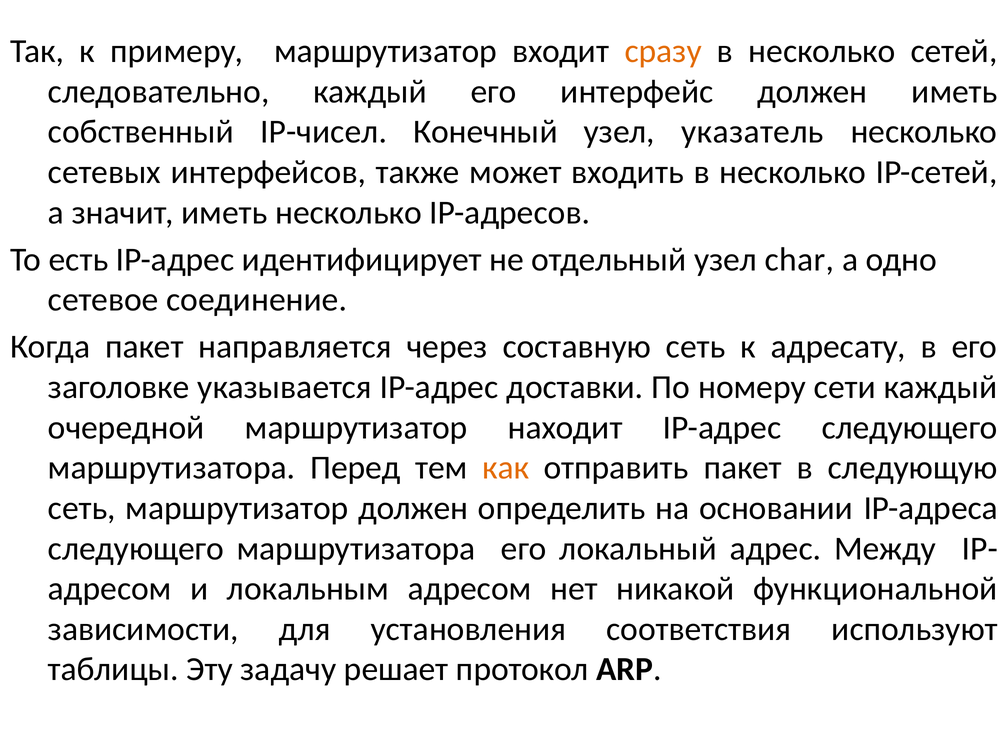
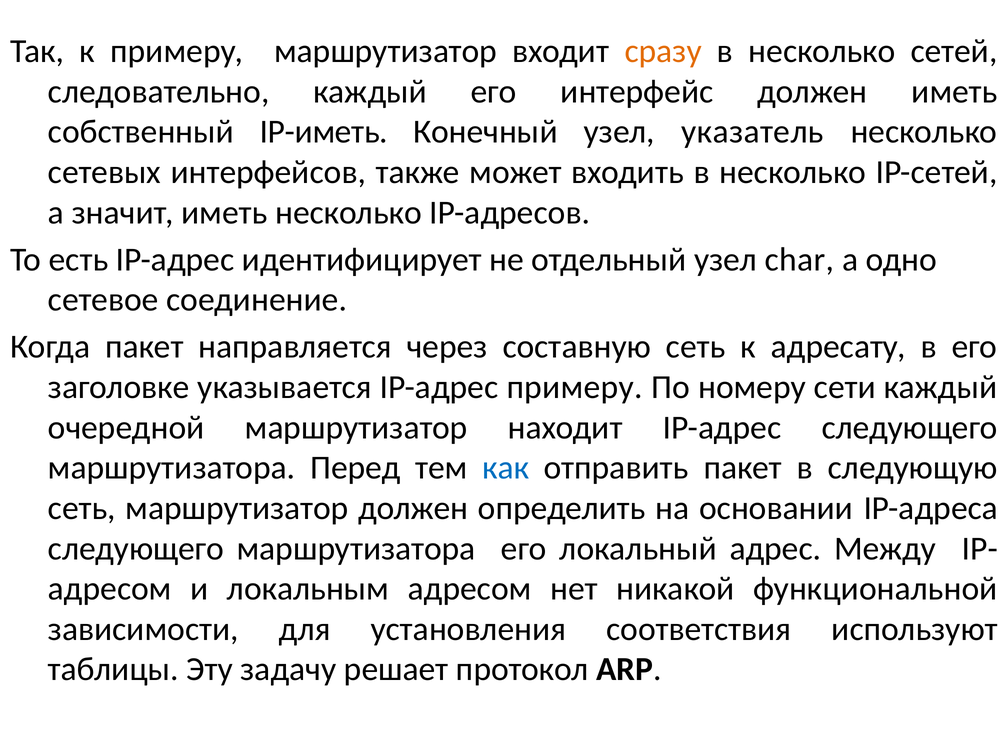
IP-чисел: IP-чисел -> IP-иметь
IP-адрес доставки: доставки -> примеру
как colour: orange -> blue
